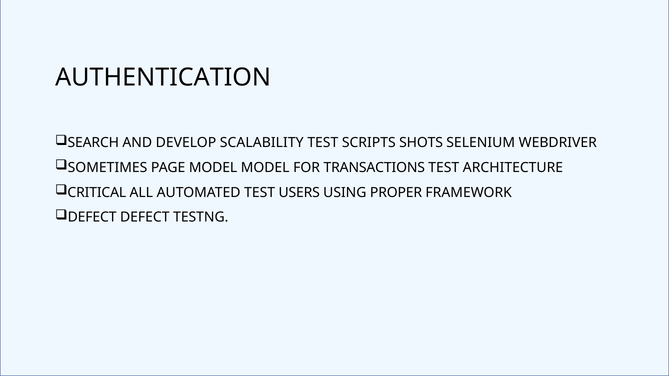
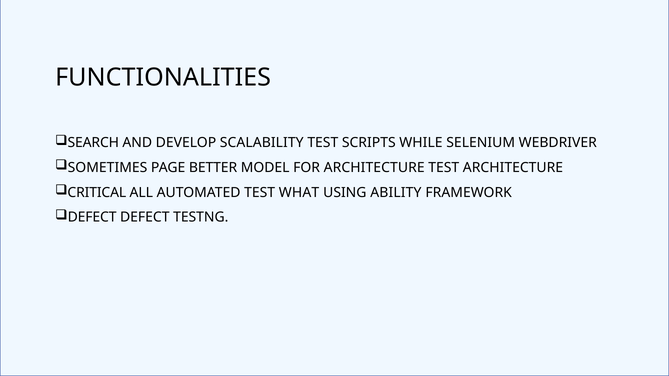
AUTHENTICATION: AUTHENTICATION -> FUNCTIONALITIES
SHOTS: SHOTS -> WHILE
PAGE MODEL: MODEL -> BETTER
FOR TRANSACTIONS: TRANSACTIONS -> ARCHITECTURE
USERS: USERS -> WHAT
PROPER: PROPER -> ABILITY
